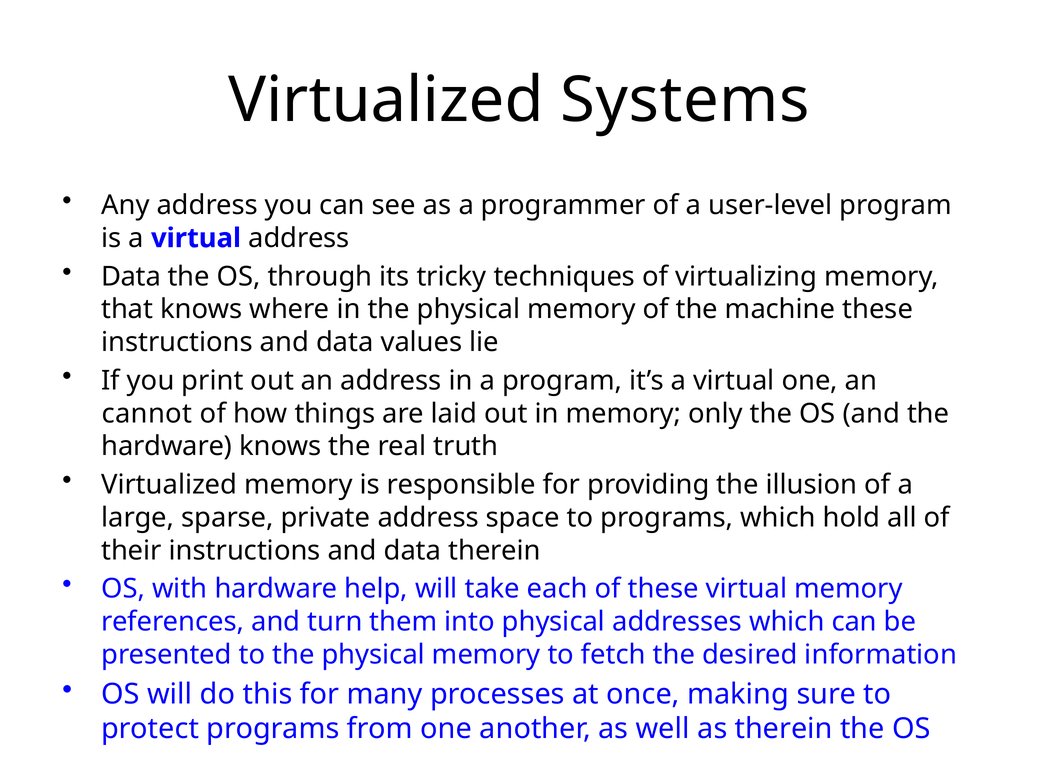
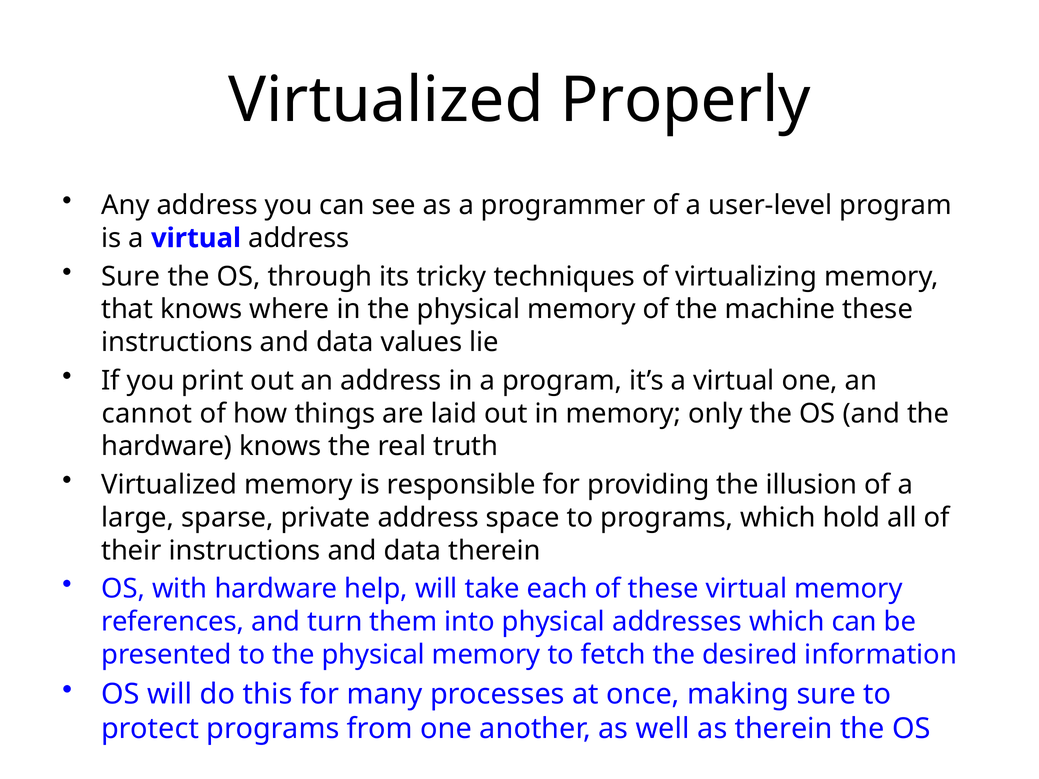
Systems: Systems -> Properly
Data at (131, 277): Data -> Sure
